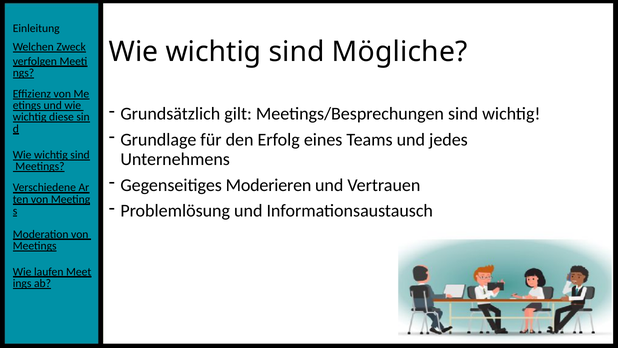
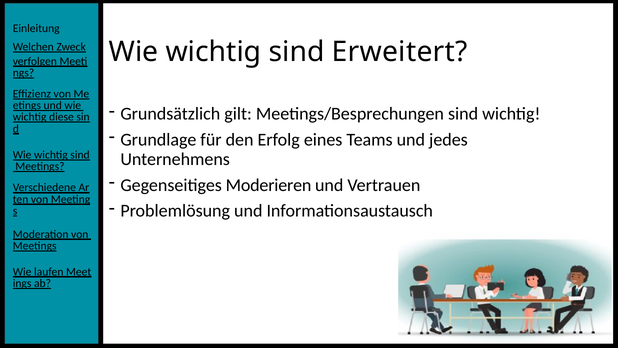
Mögliche: Mögliche -> Erweitert
